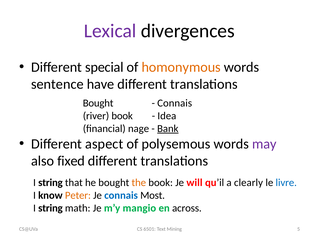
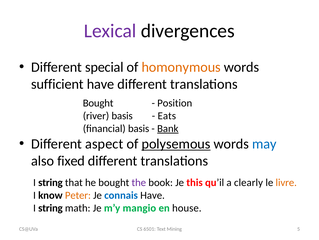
sentence: sentence -> sufficient
Connais at (175, 103): Connais -> Position
river book: book -> basis
Idea: Idea -> Eats
financial nage: nage -> basis
polysemous underline: none -> present
may colour: purple -> blue
the colour: orange -> purple
will: will -> this
livre colour: blue -> orange
connais Most: Most -> Have
across: across -> house
